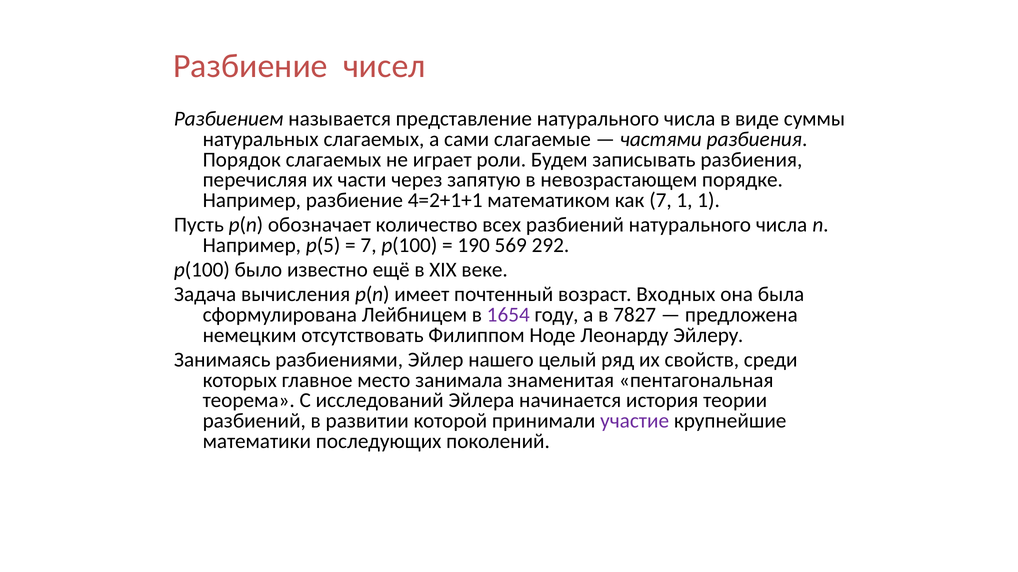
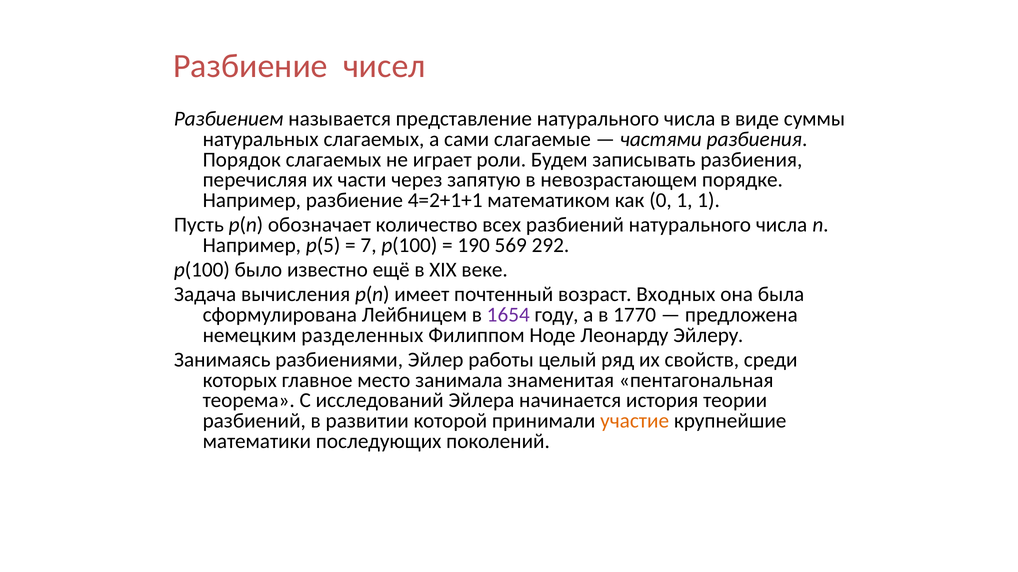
как 7: 7 -> 0
7827: 7827 -> 1770
отсутствовать: отсутствовать -> разделенных
нашего: нашего -> работы
участие colour: purple -> orange
